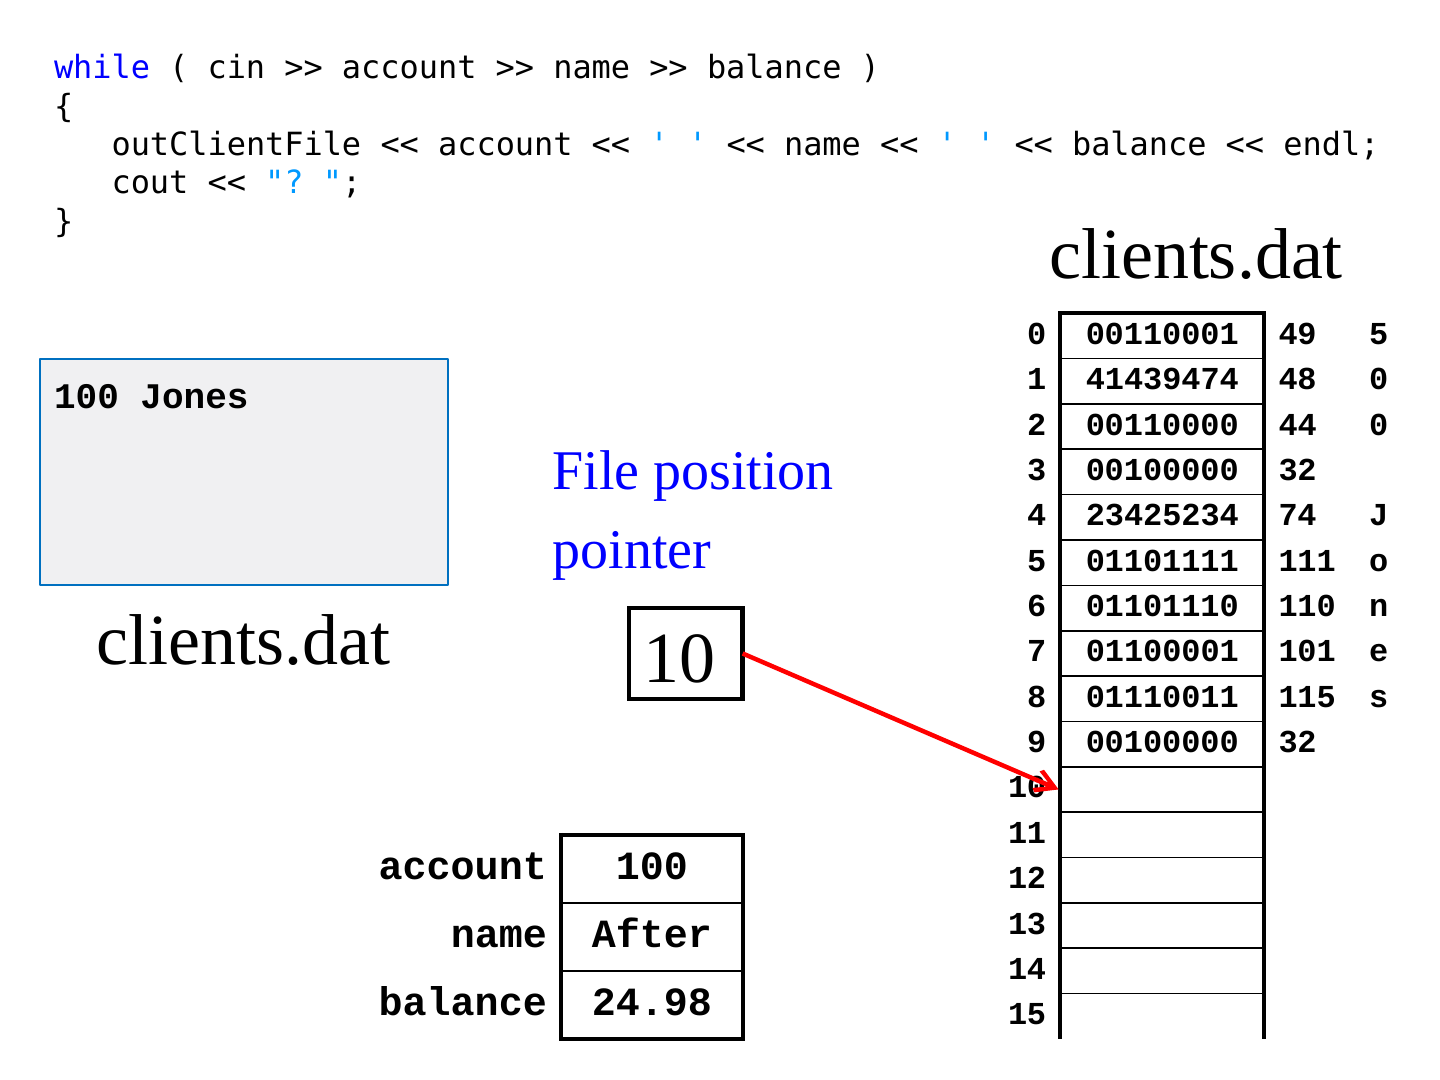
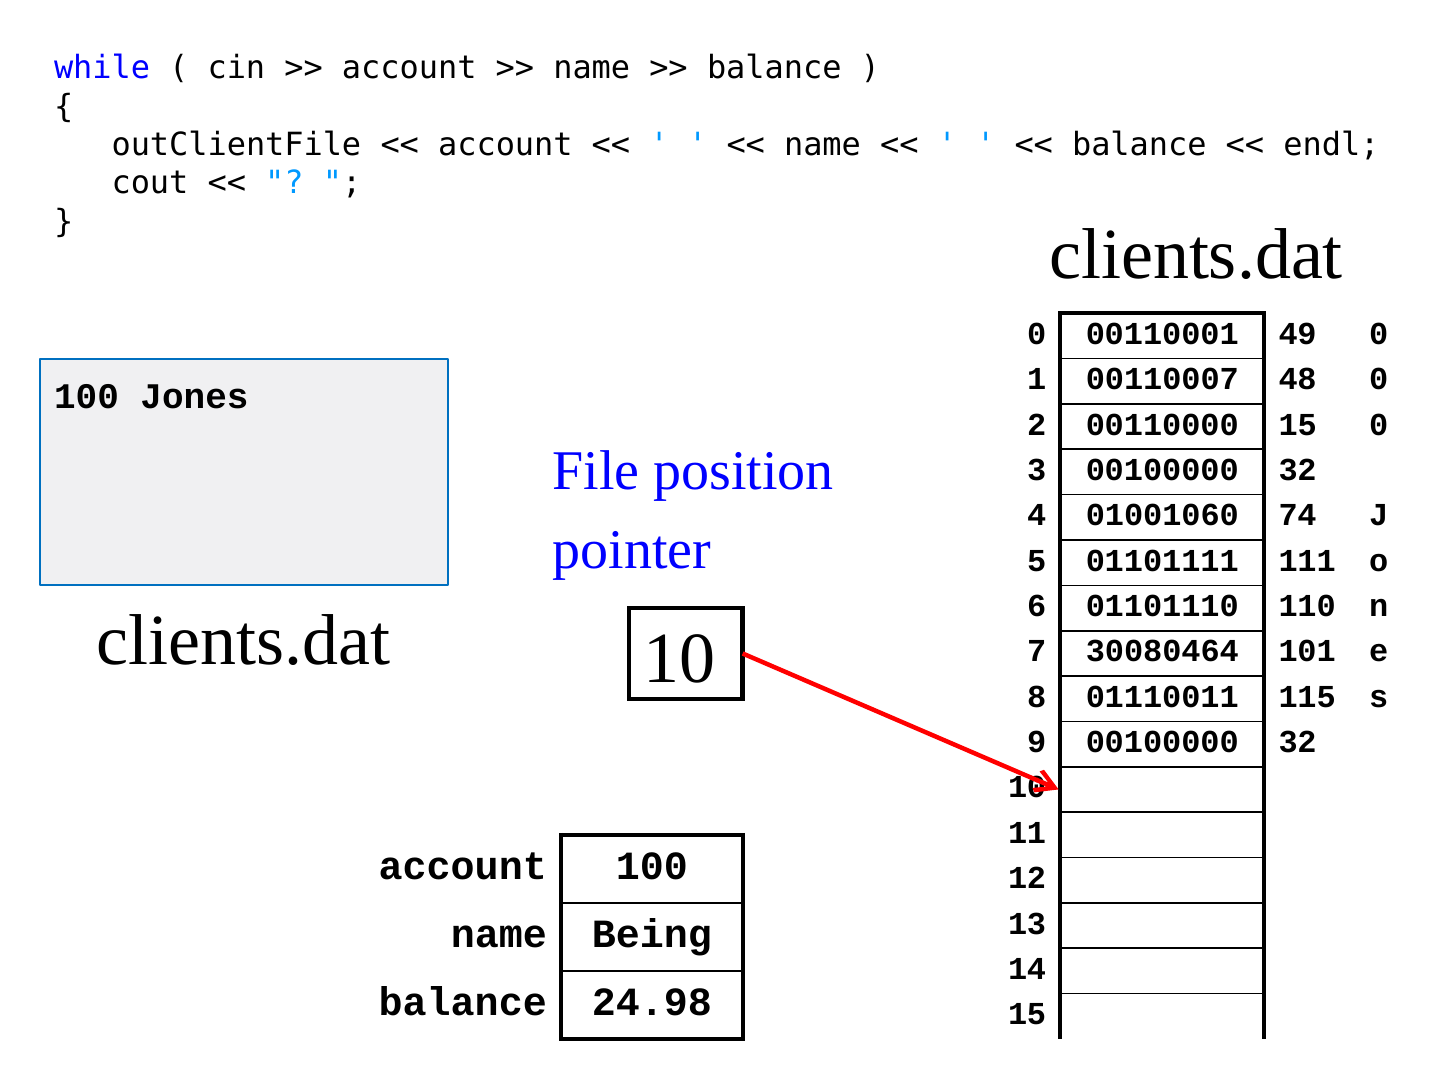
49 5: 5 -> 0
41439474: 41439474 -> 00110007
00110000 44: 44 -> 15
23425234: 23425234 -> 01001060
01100001: 01100001 -> 30080464
After: After -> Being
